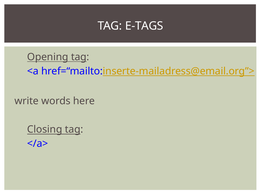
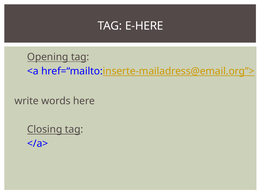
E-TAGS: E-TAGS -> E-HERE
